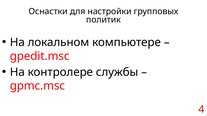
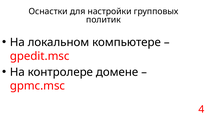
службы: службы -> домене
